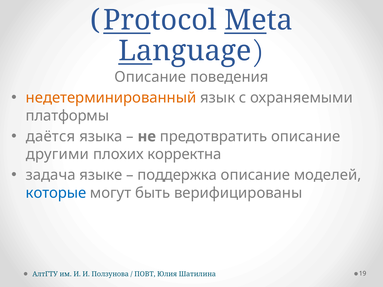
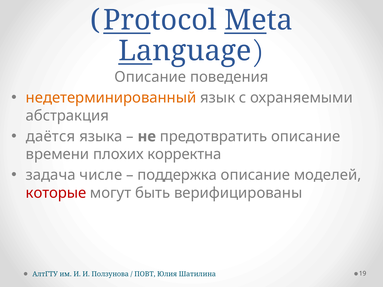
платформы: платформы -> абстракция
другими: другими -> времени
языке: языке -> числе
которые colour: blue -> red
